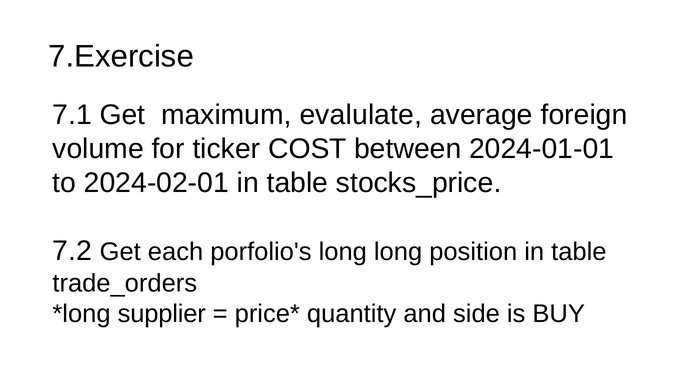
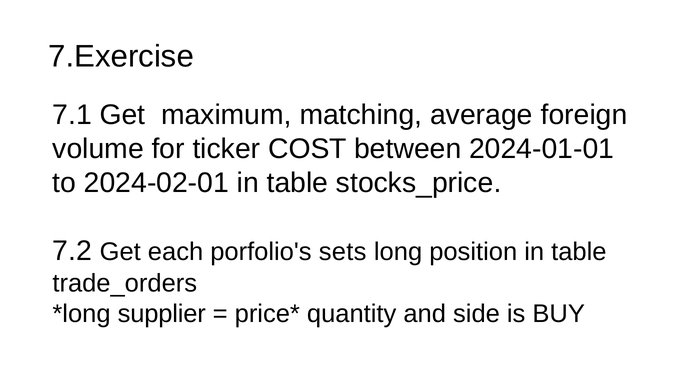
evalulate: evalulate -> matching
porfolio's long: long -> sets
